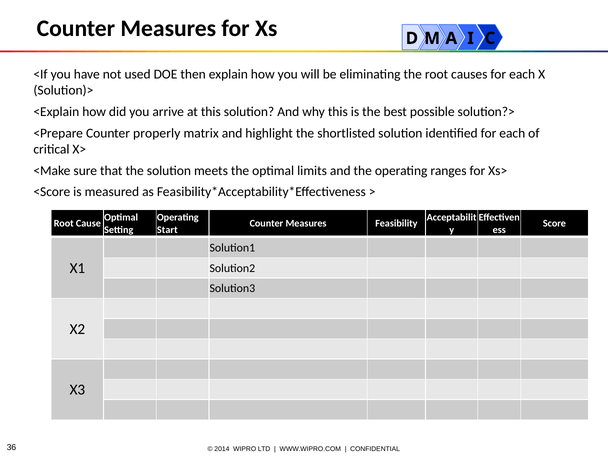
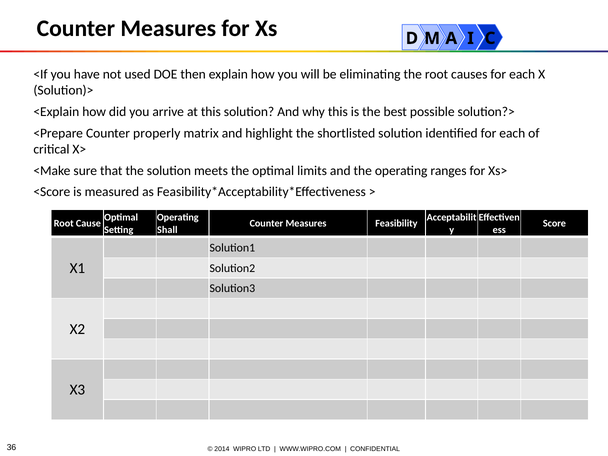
Start: Start -> Shall
